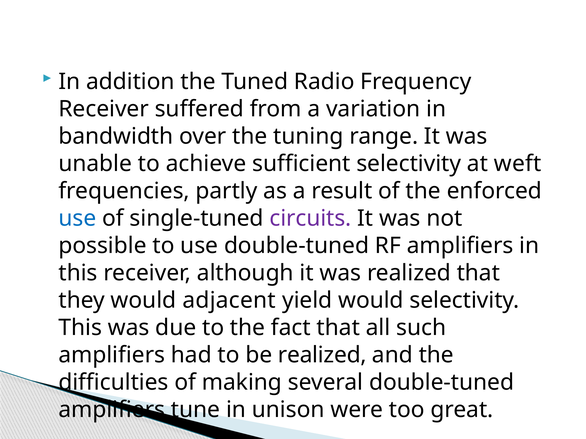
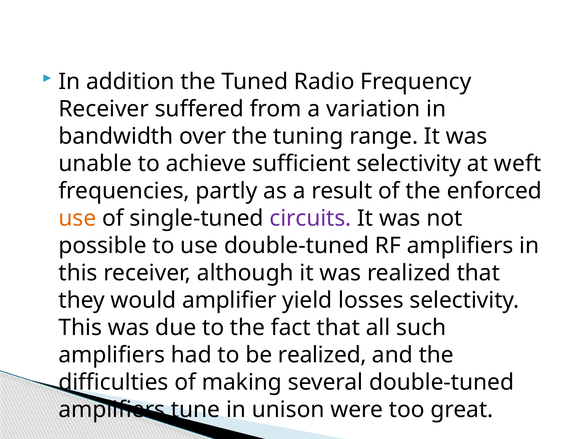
use at (77, 218) colour: blue -> orange
adjacent: adjacent -> amplifier
yield would: would -> losses
